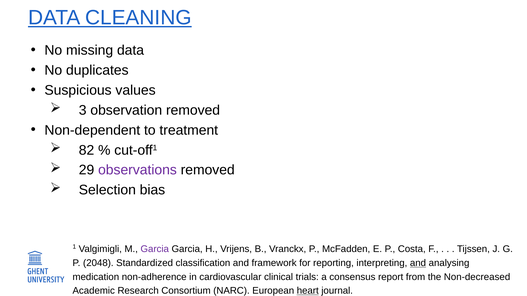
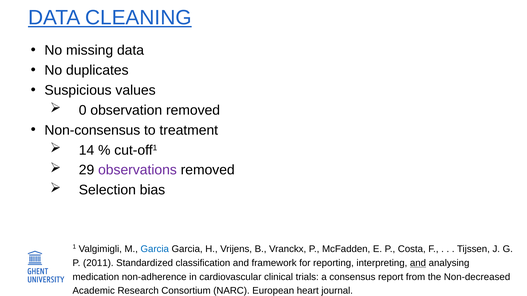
3: 3 -> 0
Non-dependent: Non-dependent -> Non-consensus
82: 82 -> 14
Garcia at (155, 249) colour: purple -> blue
2048: 2048 -> 2011
heart underline: present -> none
